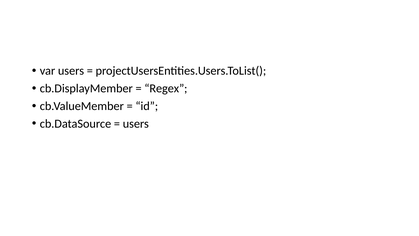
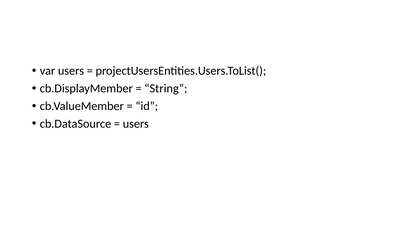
Regex: Regex -> String
